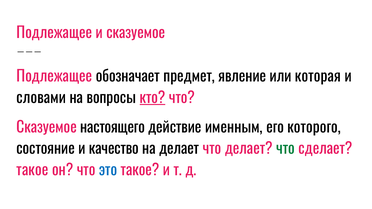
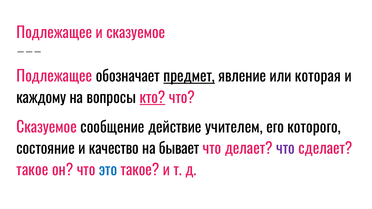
предмет underline: none -> present
словами: словами -> каждому
настоящего: настоящего -> сообщение
именным: именным -> учителем
на делает: делает -> бывает
что at (285, 149) colour: green -> purple
